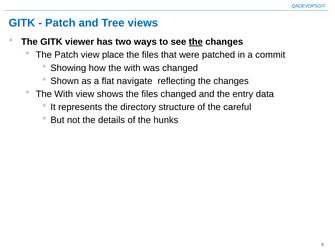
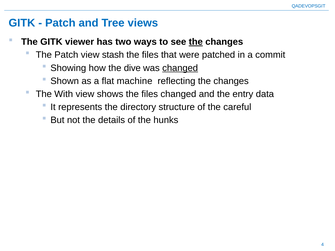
place: place -> stash
how the with: with -> dive
changed at (180, 68) underline: none -> present
navigate: navigate -> machine
